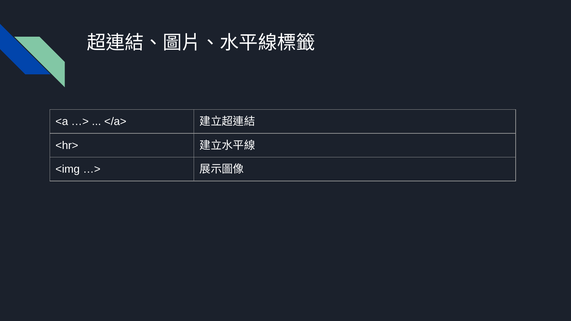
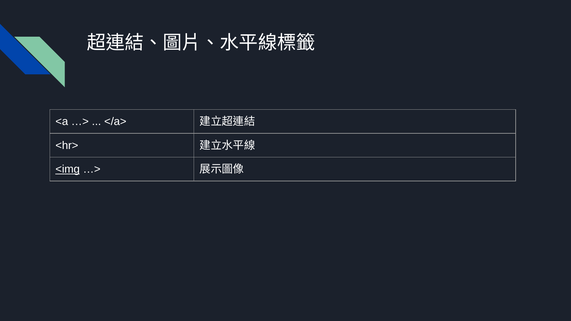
<img underline: none -> present
